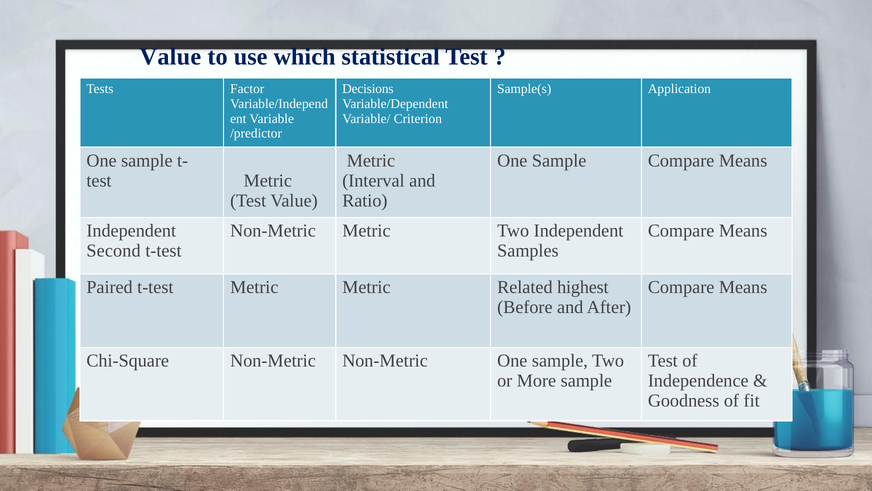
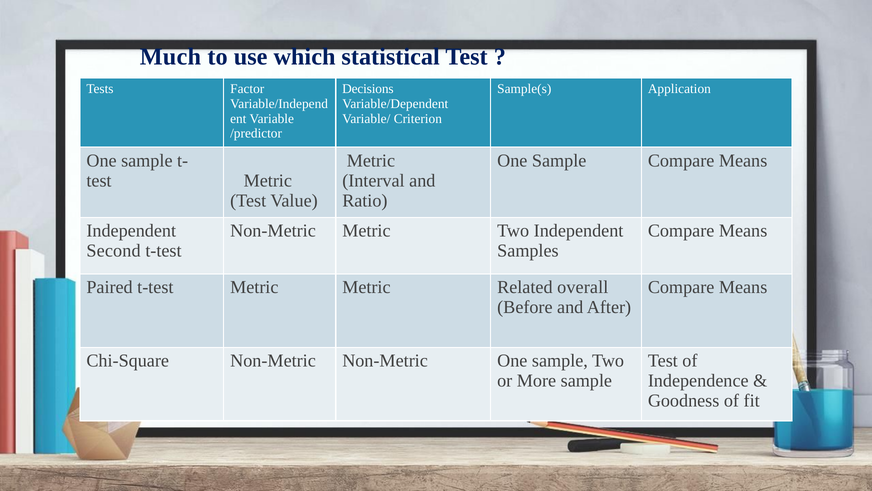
Value at (170, 57): Value -> Much
highest: highest -> overall
